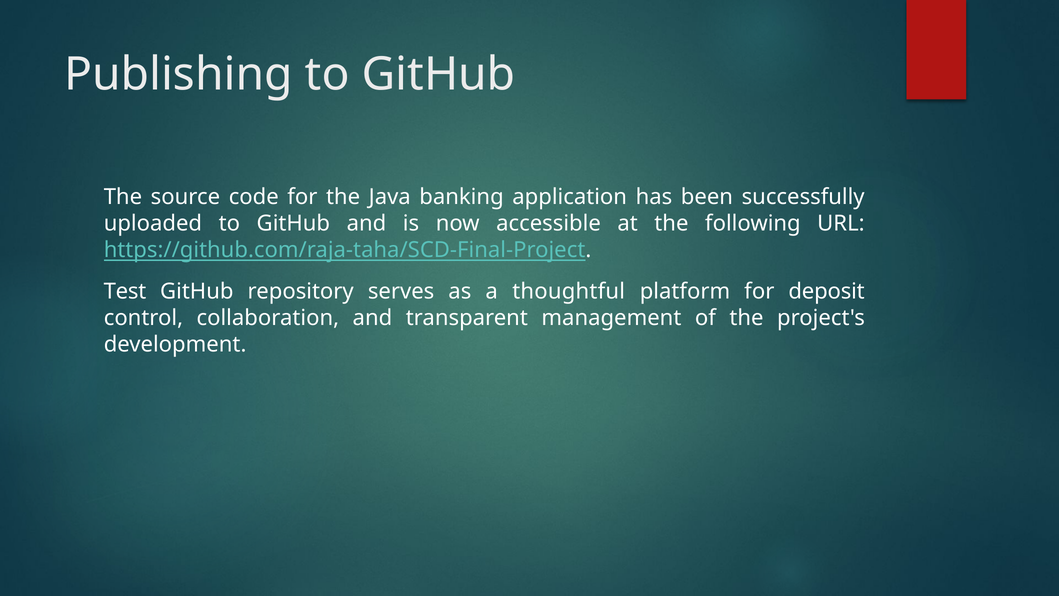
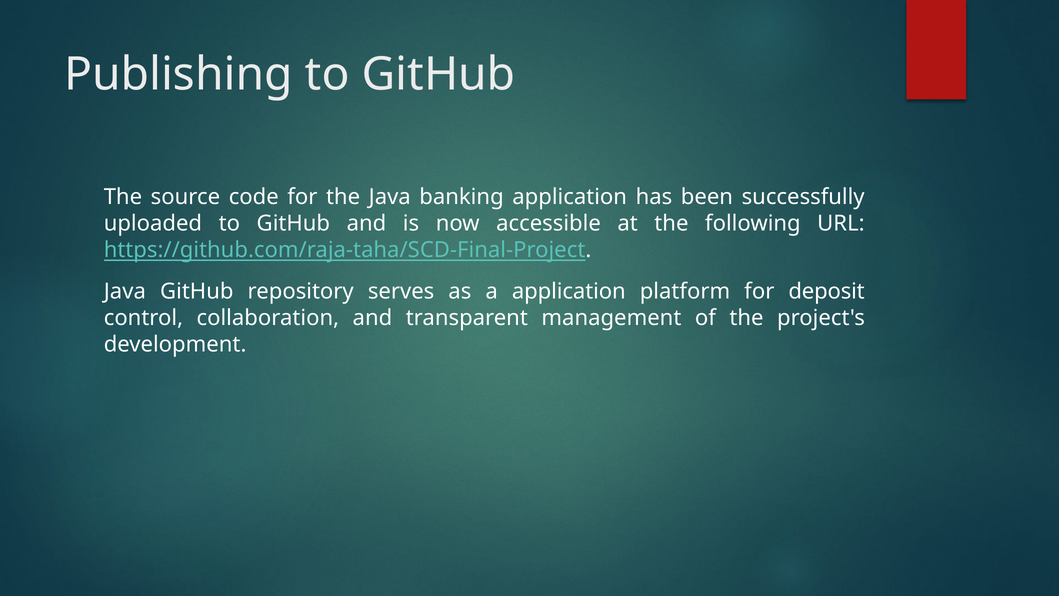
Test at (125, 291): Test -> Java
a thoughtful: thoughtful -> application
